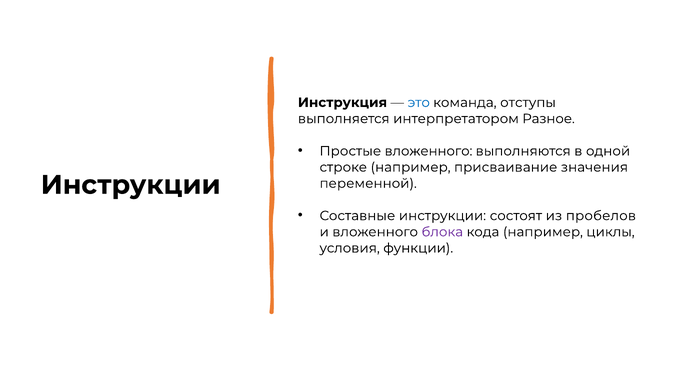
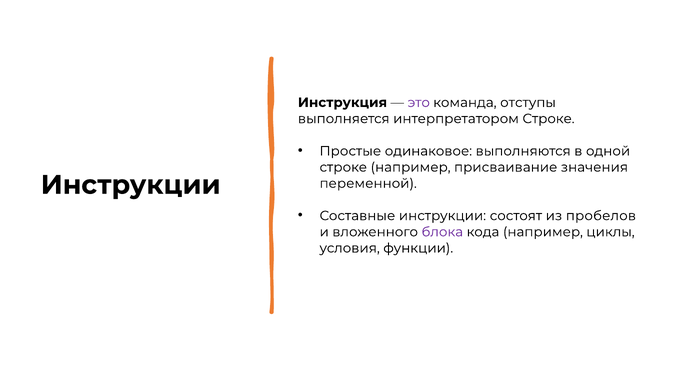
это colour: blue -> purple
интерпретатором Разное: Разное -> Строке
Простые вложенного: вложенного -> одинаковое
